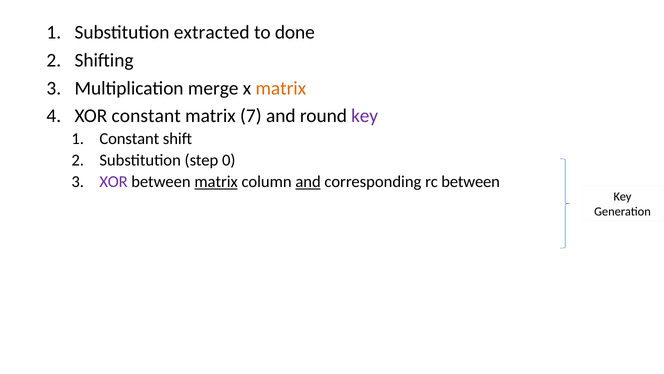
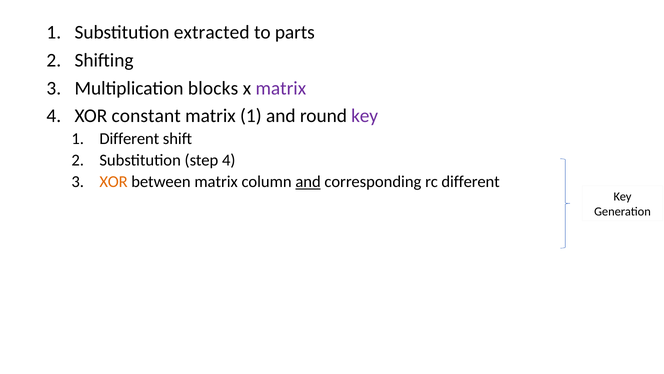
done: done -> parts
merge: merge -> blocks
matrix at (281, 88) colour: orange -> purple
matrix 7: 7 -> 1
1 Constant: Constant -> Different
step 0: 0 -> 4
XOR at (114, 181) colour: purple -> orange
matrix at (216, 181) underline: present -> none
rc between: between -> different
